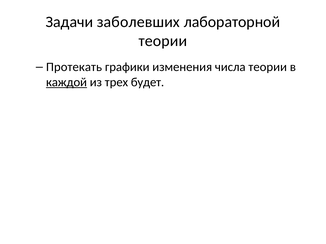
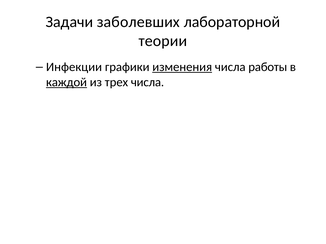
Протекать: Протекать -> Инфекции
изменения underline: none -> present
числа теории: теории -> работы
трех будет: будет -> числа
